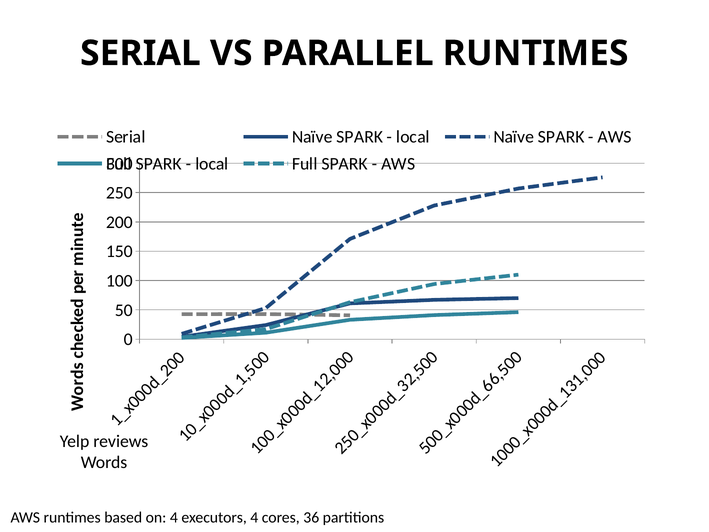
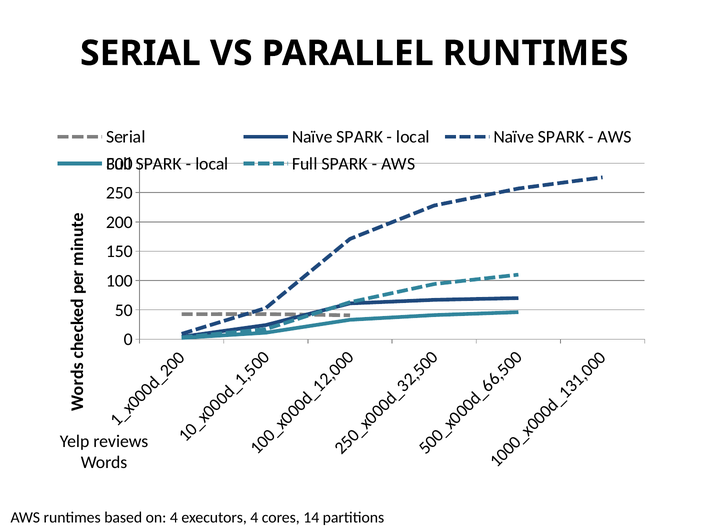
36: 36 -> 14
